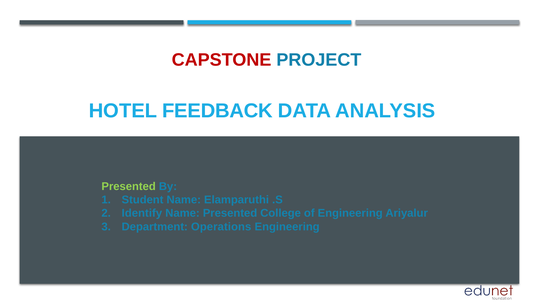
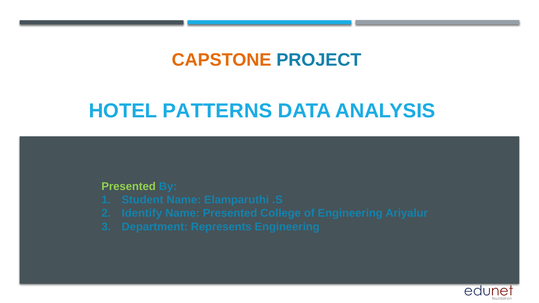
CAPSTONE colour: red -> orange
FEEDBACK: FEEDBACK -> PATTERNS
Operations: Operations -> Represents
